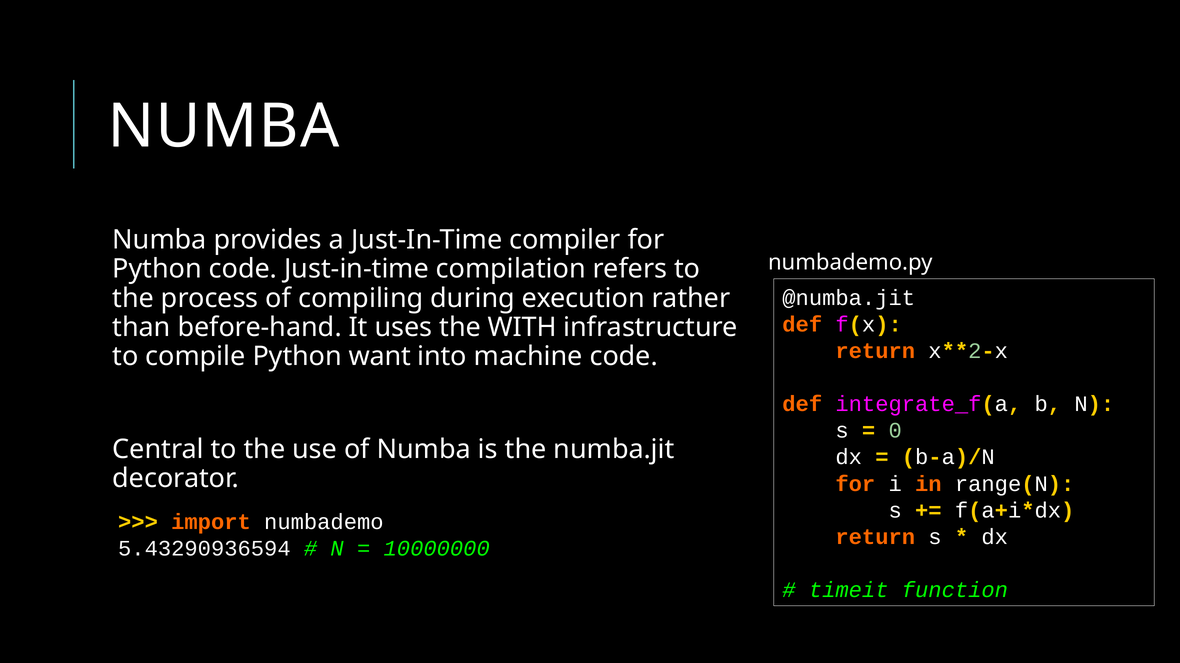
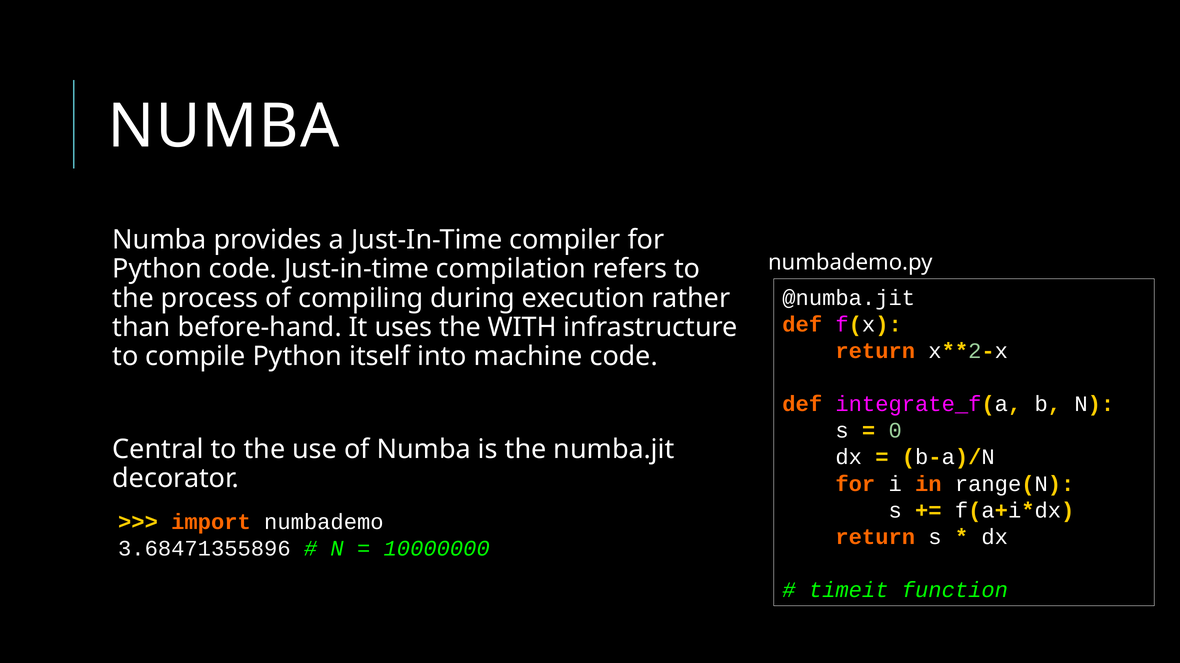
want: want -> itself
5.43290936594: 5.43290936594 -> 3.68471355896
